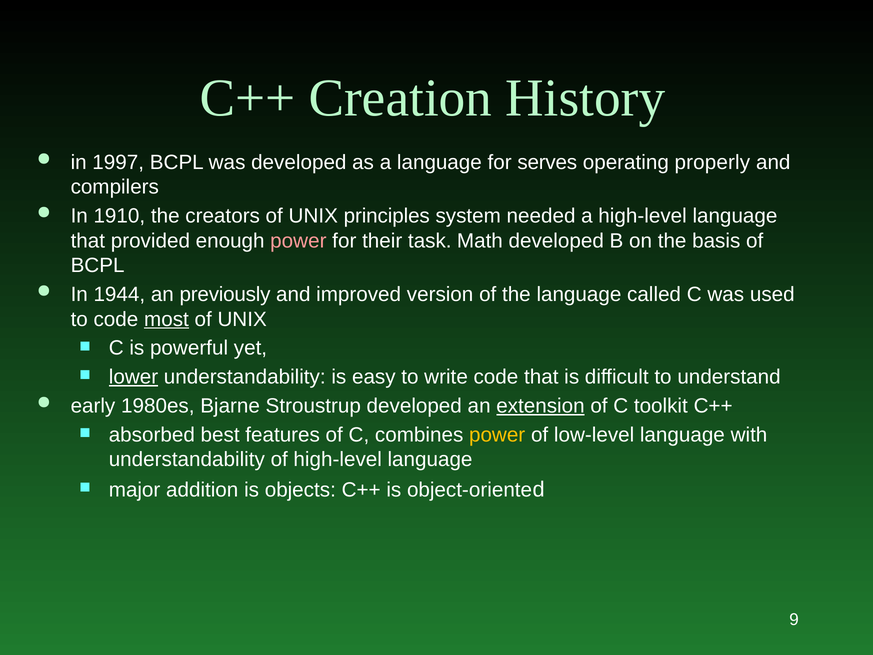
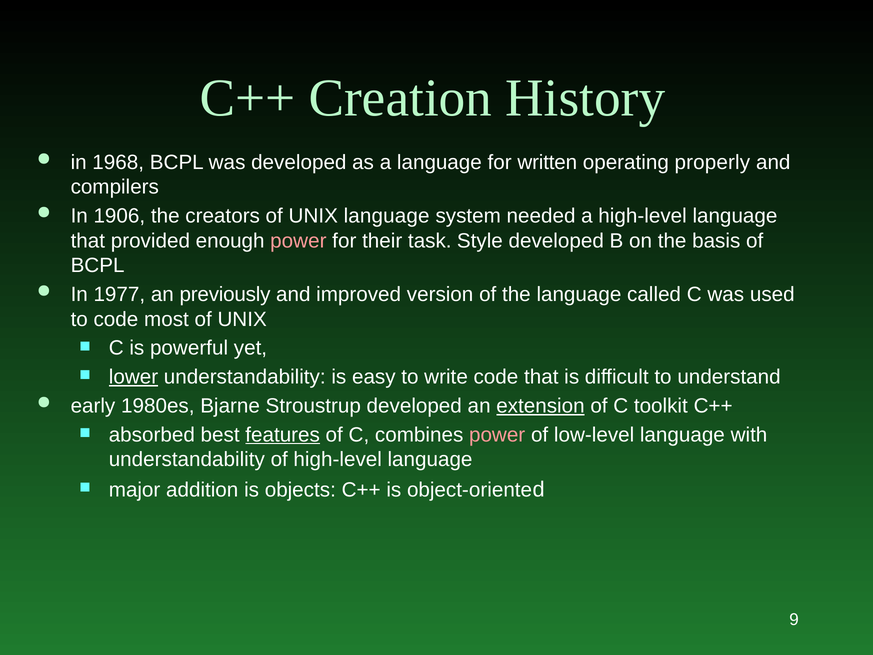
1997: 1997 -> 1968
serves: serves -> written
1910: 1910 -> 1906
UNIX principles: principles -> language
Math: Math -> Style
1944: 1944 -> 1977
most underline: present -> none
features underline: none -> present
power at (497, 435) colour: yellow -> pink
